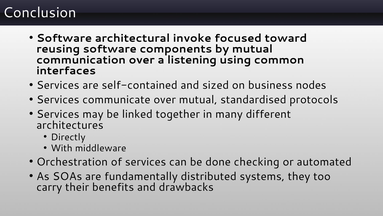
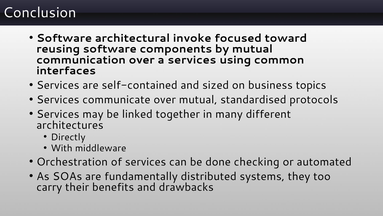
a listening: listening -> services
nodes: nodes -> topics
